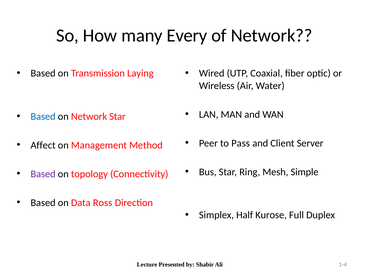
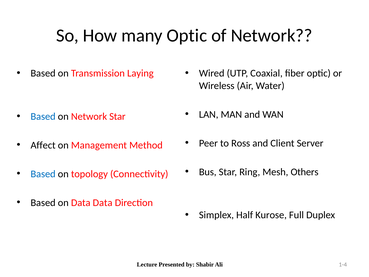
many Every: Every -> Optic
Pass: Pass -> Ross
Simple: Simple -> Others
Based at (43, 174) colour: purple -> blue
Data Ross: Ross -> Data
